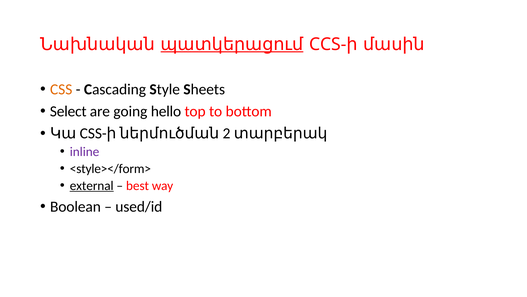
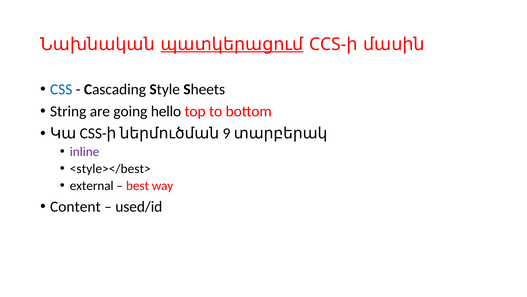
CSS colour: orange -> blue
Select: Select -> String
2: 2 -> 9
<style></form>: <style></form> -> <style></best>
external underline: present -> none
Boolean: Boolean -> Content
